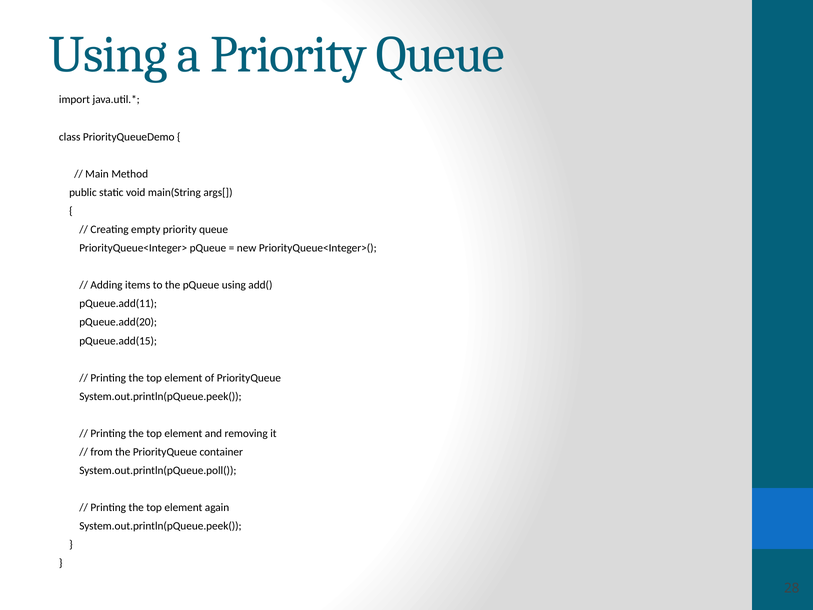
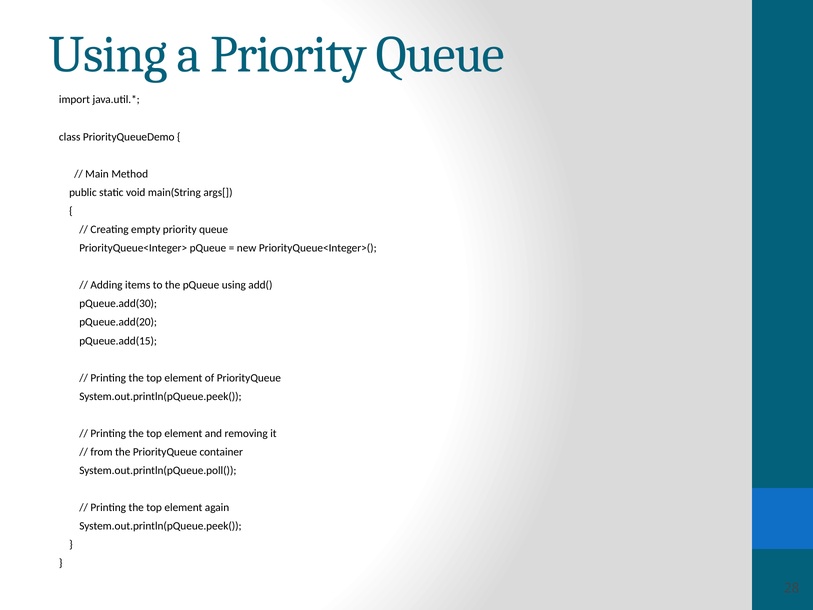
pQueue.add(11: pQueue.add(11 -> pQueue.add(30
